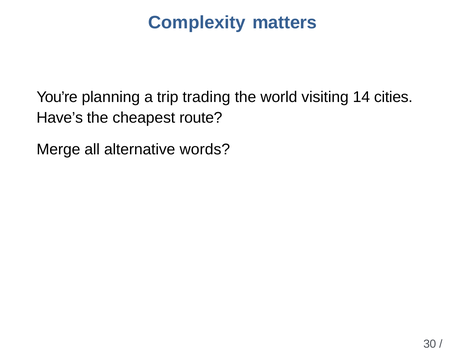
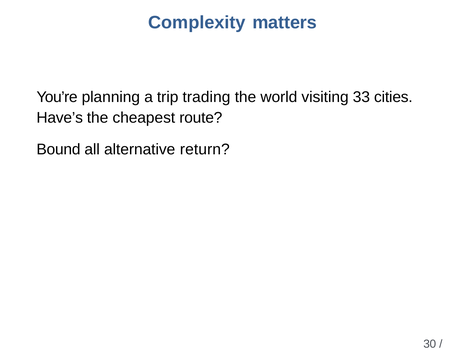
14: 14 -> 33
Merge: Merge -> Bound
words: words -> return
